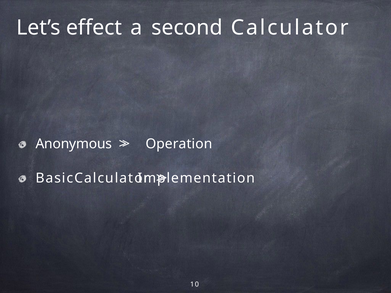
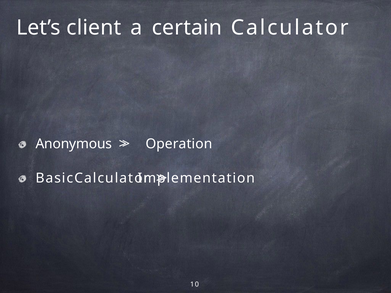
effect: effect -> client
second: second -> certain
